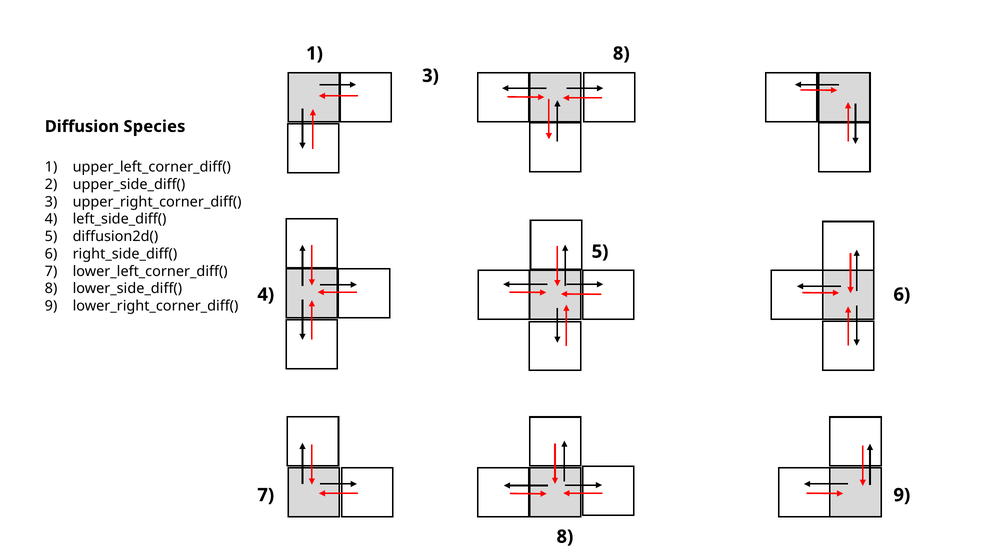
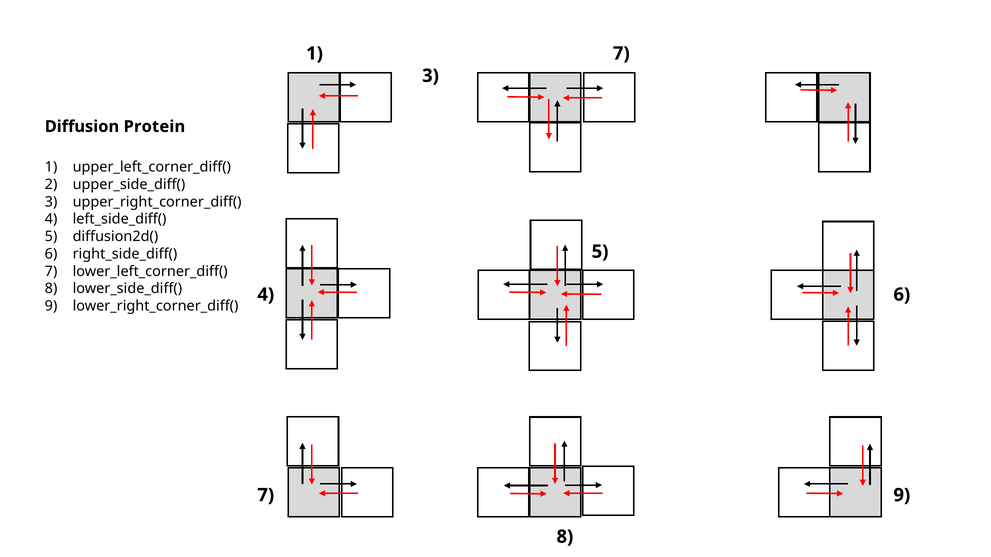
1 8: 8 -> 7
Species: Species -> Protein
